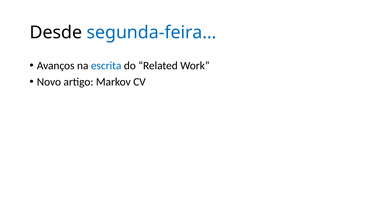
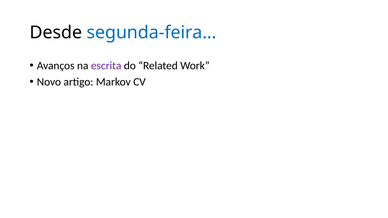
escrita colour: blue -> purple
